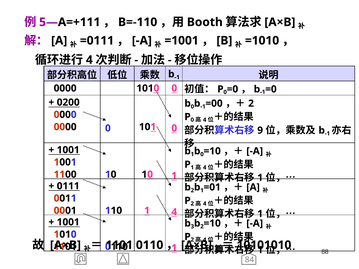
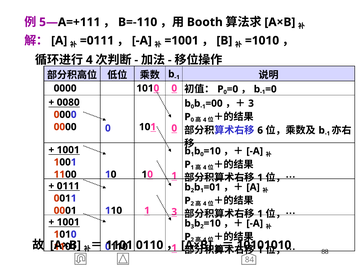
0200: 0200 -> 0080
2 at (251, 103): 2 -> 3
9: 9 -> 6
1 4: 4 -> 3
